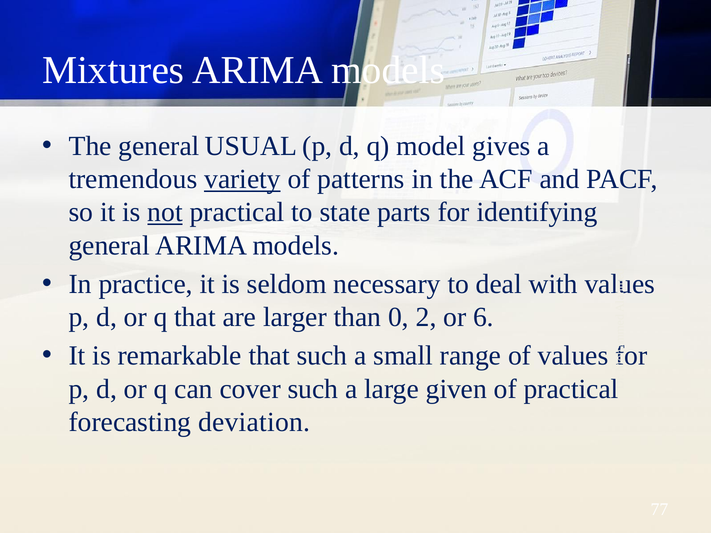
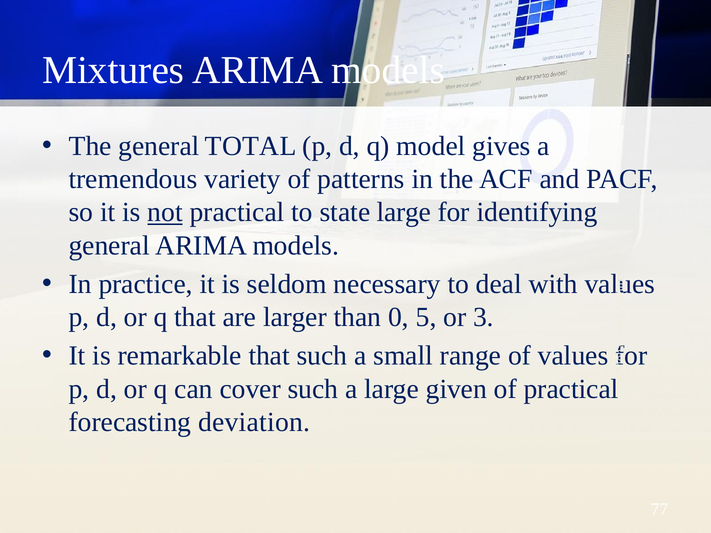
USUAL: USUAL -> TOTAL
variety underline: present -> none
state parts: parts -> large
2: 2 -> 5
6: 6 -> 3
